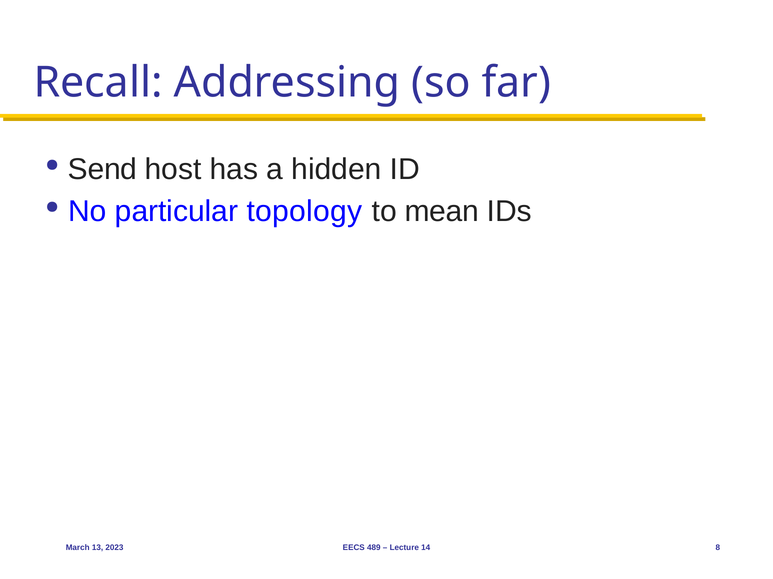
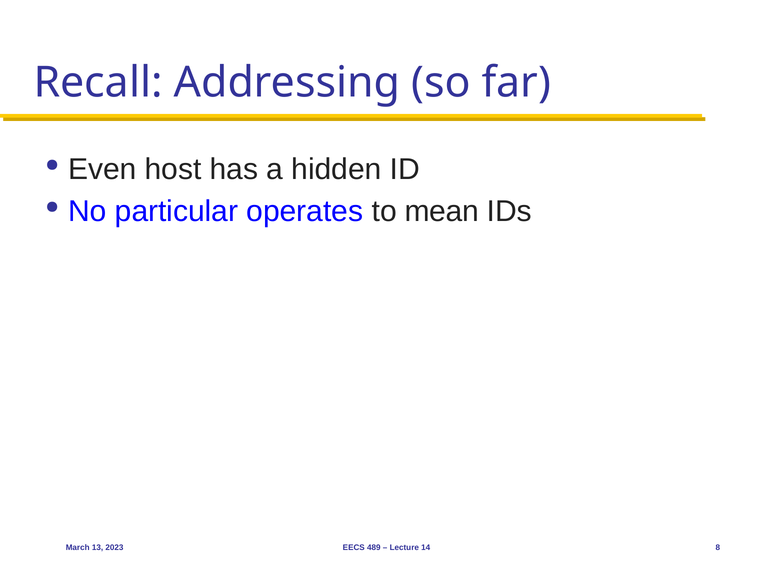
Send: Send -> Even
topology: topology -> operates
